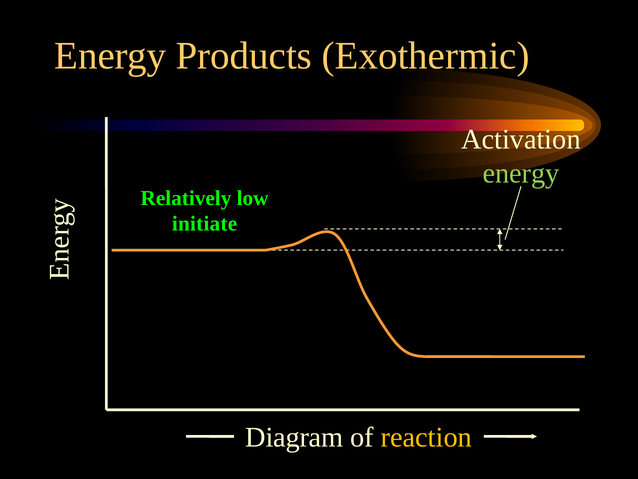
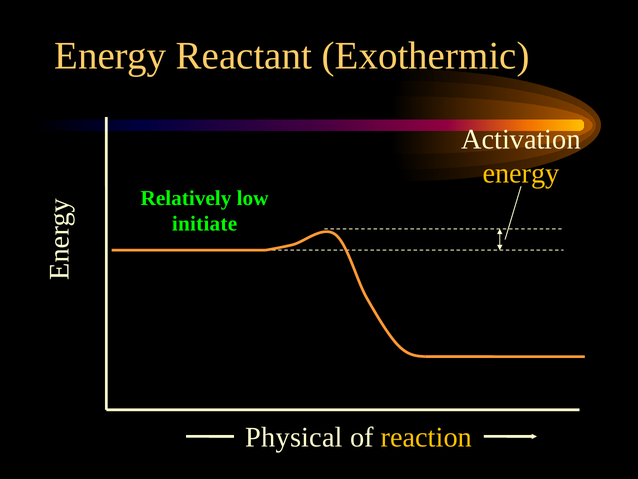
Products: Products -> Reactant
energy at (521, 173) colour: light green -> yellow
Diagram: Diagram -> Physical
